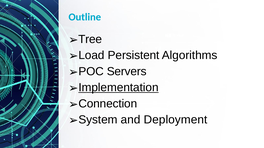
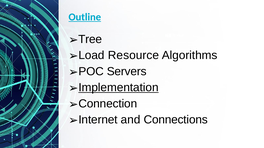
Outline underline: none -> present
Persistent: Persistent -> Resource
System: System -> Internet
Deployment: Deployment -> Connections
